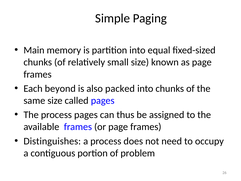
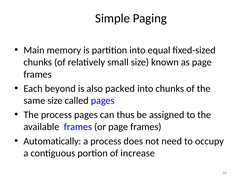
Distinguishes: Distinguishes -> Automatically
problem: problem -> increase
